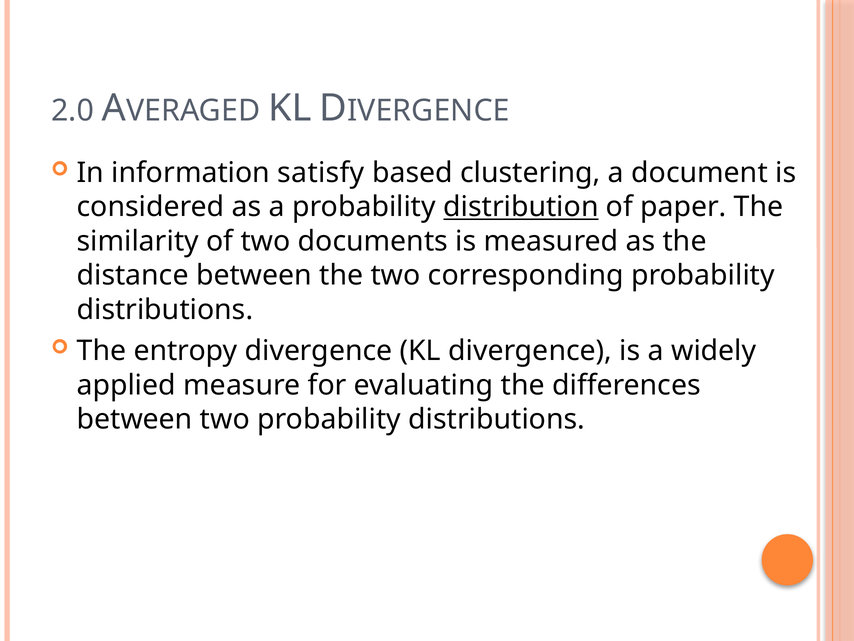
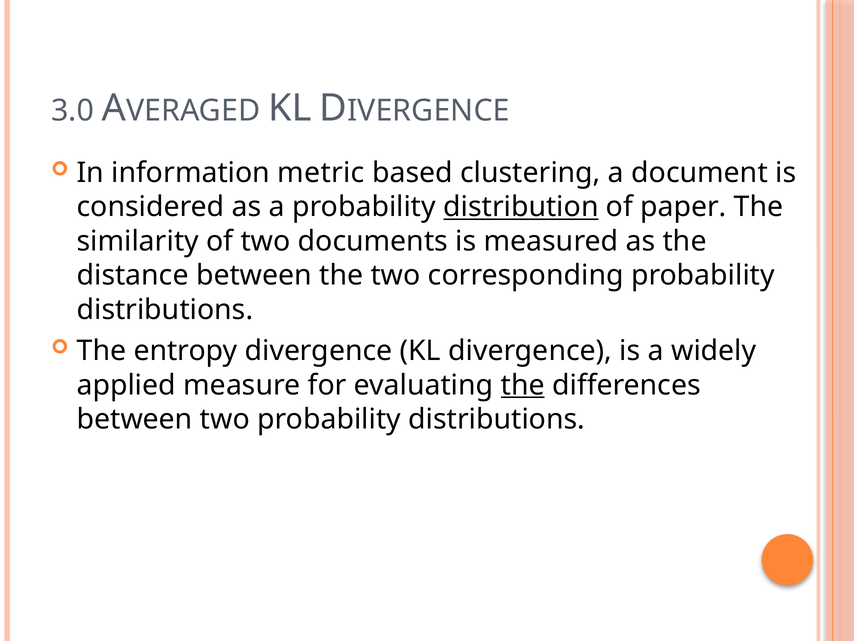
2.0: 2.0 -> 3.0
satisfy: satisfy -> metric
the at (523, 385) underline: none -> present
